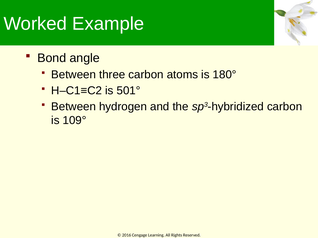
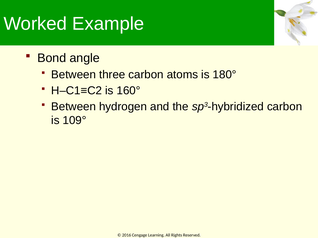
501°: 501° -> 160°
